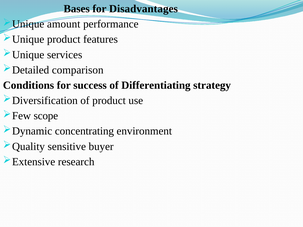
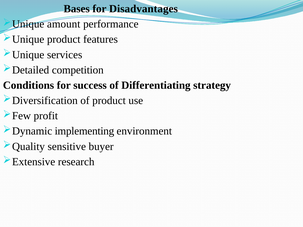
comparison: comparison -> competition
scope: scope -> profit
concentrating: concentrating -> implementing
